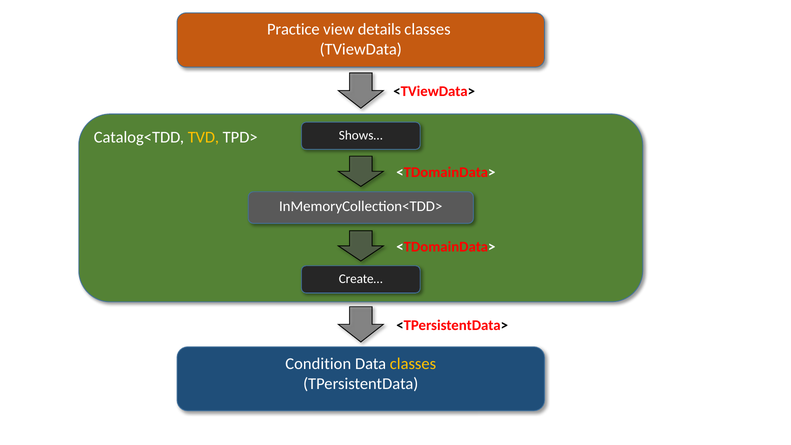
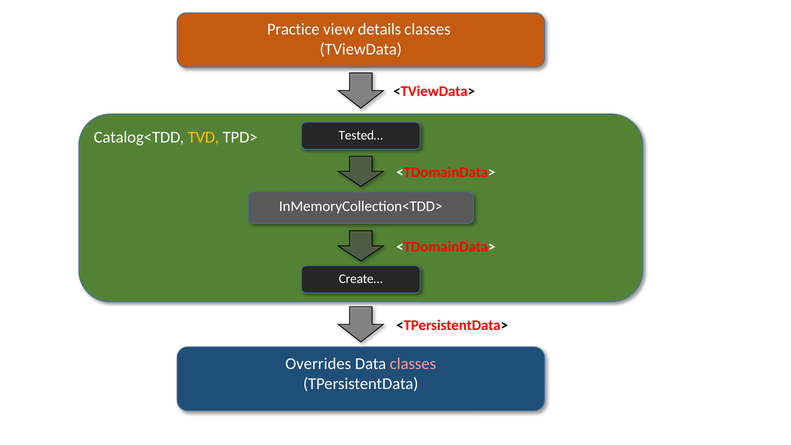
Shows…: Shows… -> Tested…
Condition: Condition -> Overrides
classes at (413, 364) colour: yellow -> pink
